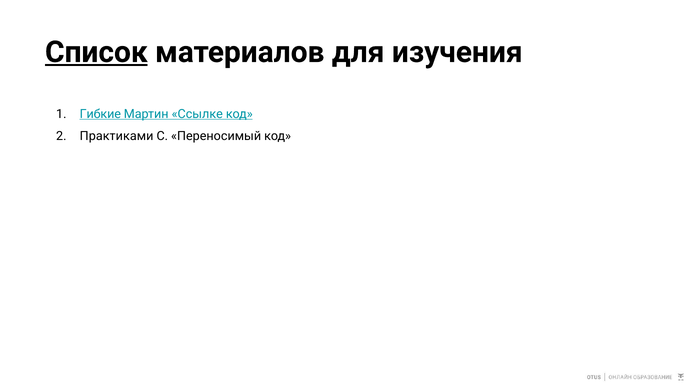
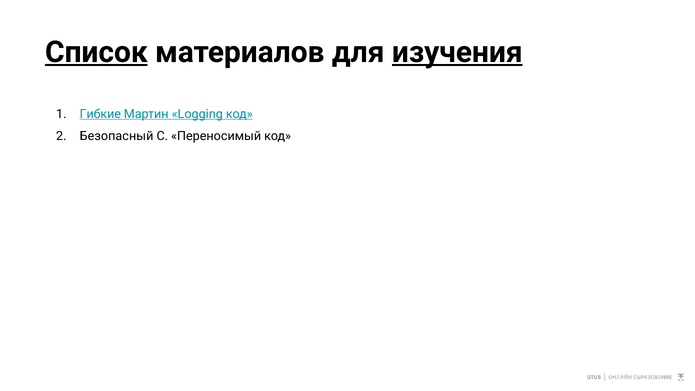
изучения underline: none -> present
Ссылке: Ссылке -> Logging
Практиками: Практиками -> Безопасный
